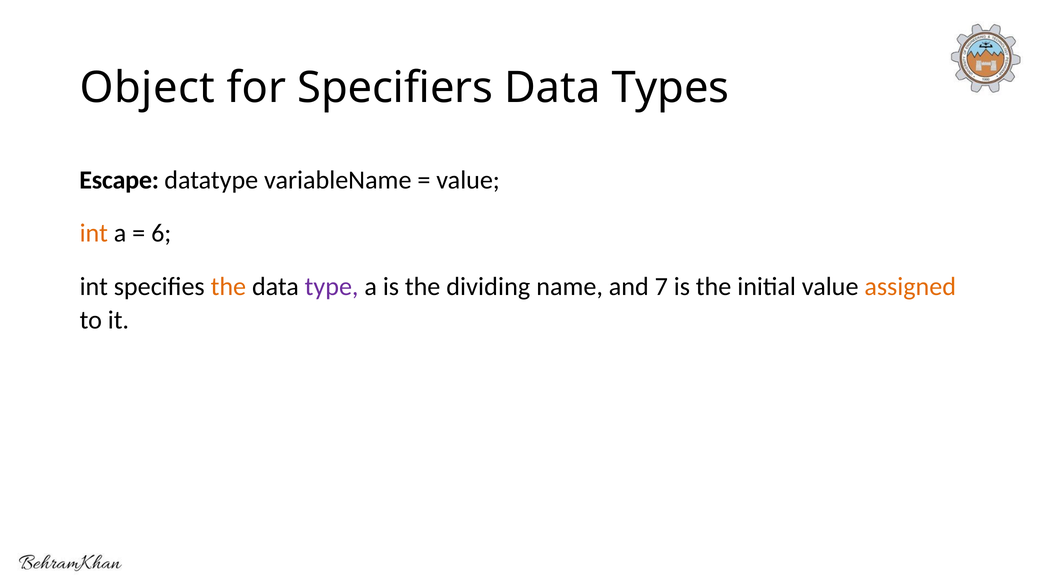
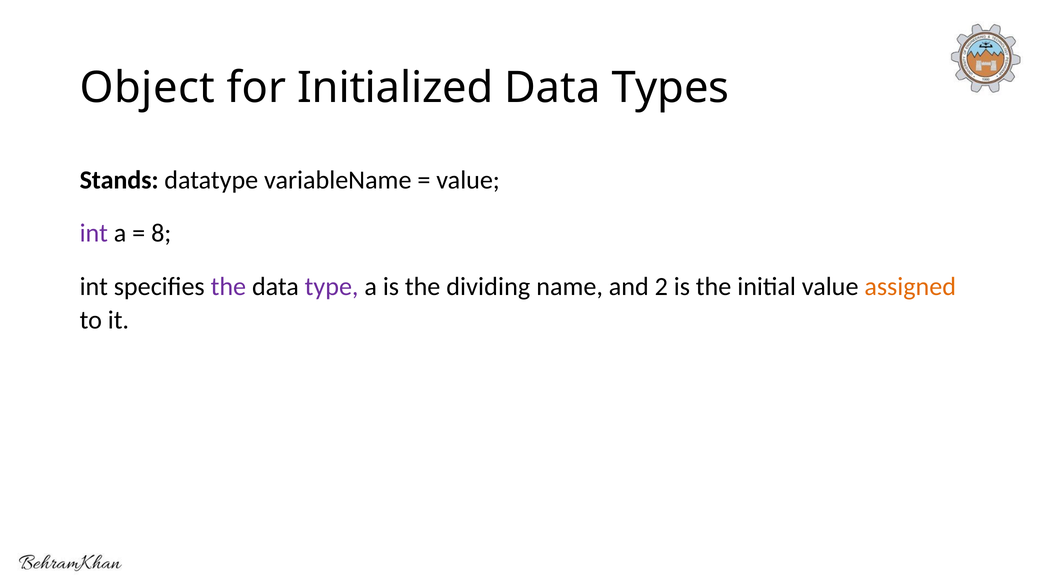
Specifiers: Specifiers -> Initialized
Escape: Escape -> Stands
int at (94, 233) colour: orange -> purple
6: 6 -> 8
the at (228, 286) colour: orange -> purple
7: 7 -> 2
